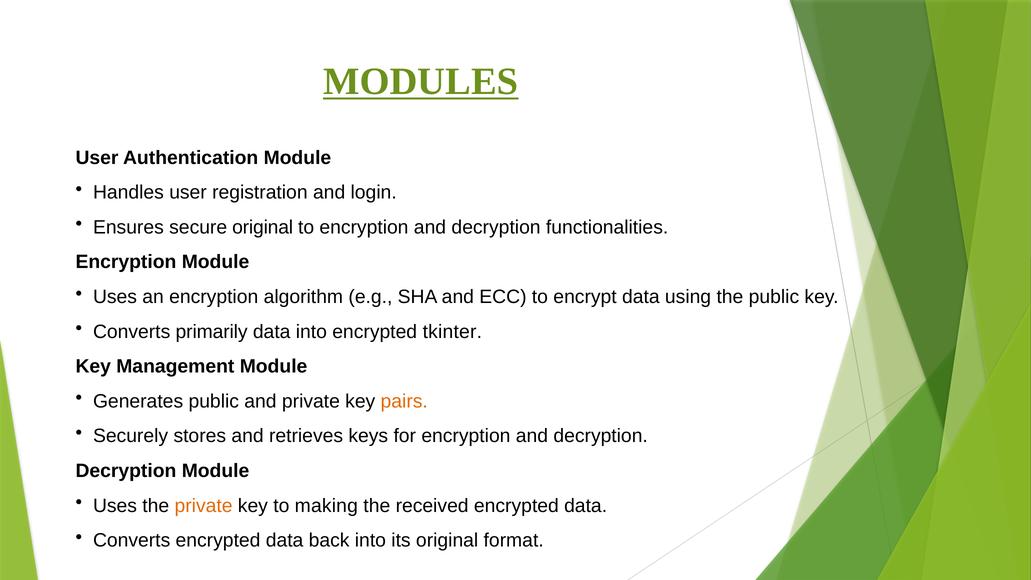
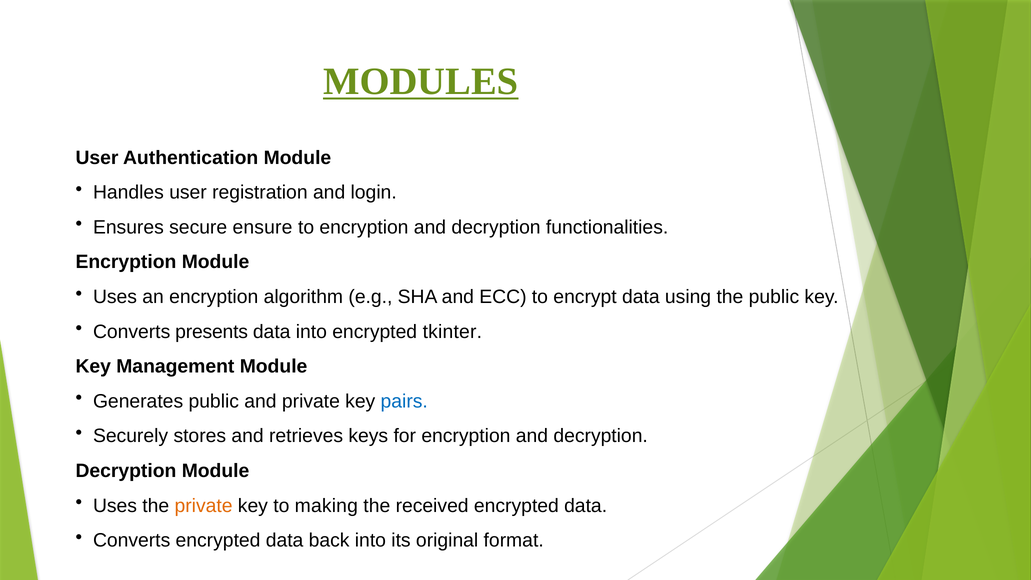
secure original: original -> ensure
primarily: primarily -> presents
pairs colour: orange -> blue
